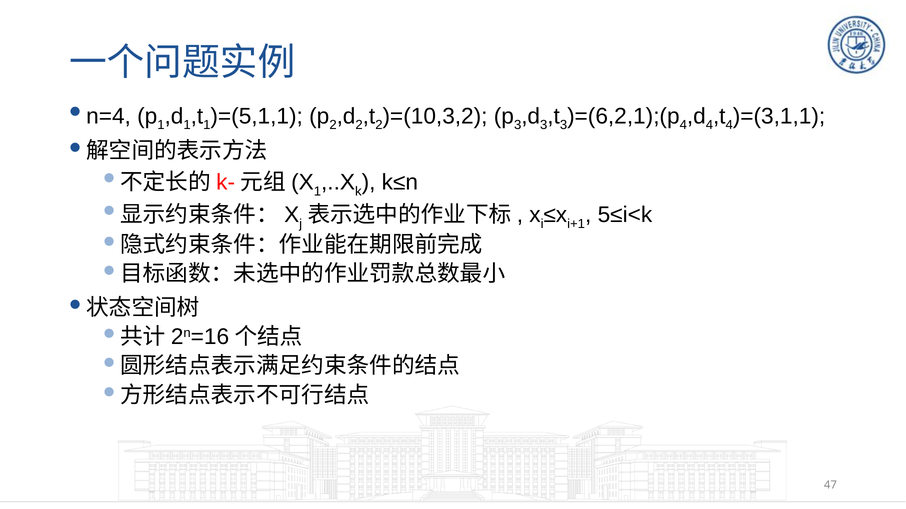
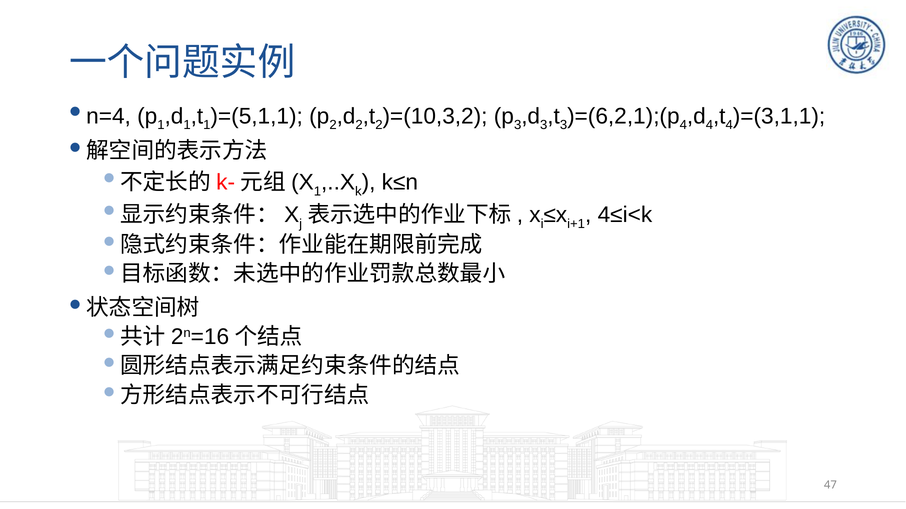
5≤i<k: 5≤i<k -> 4≤i<k
